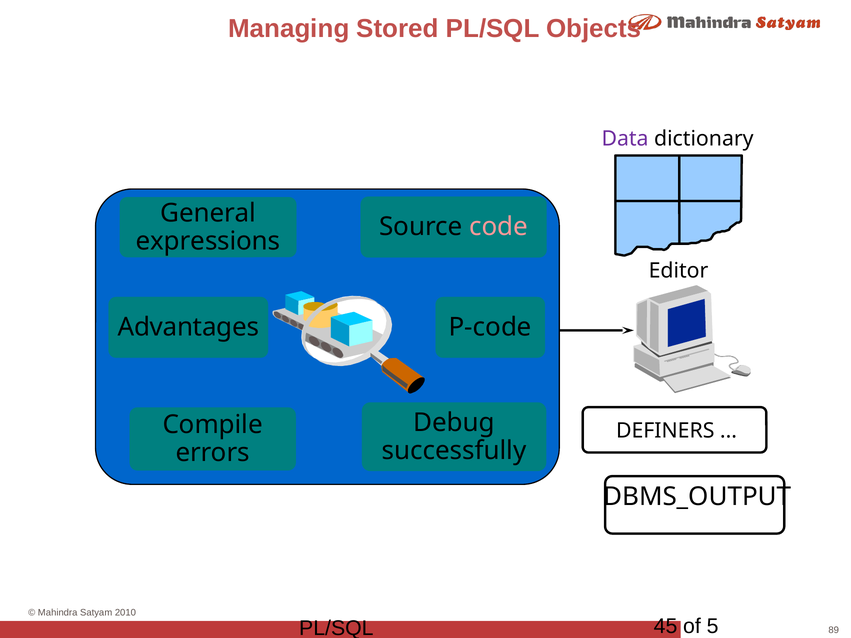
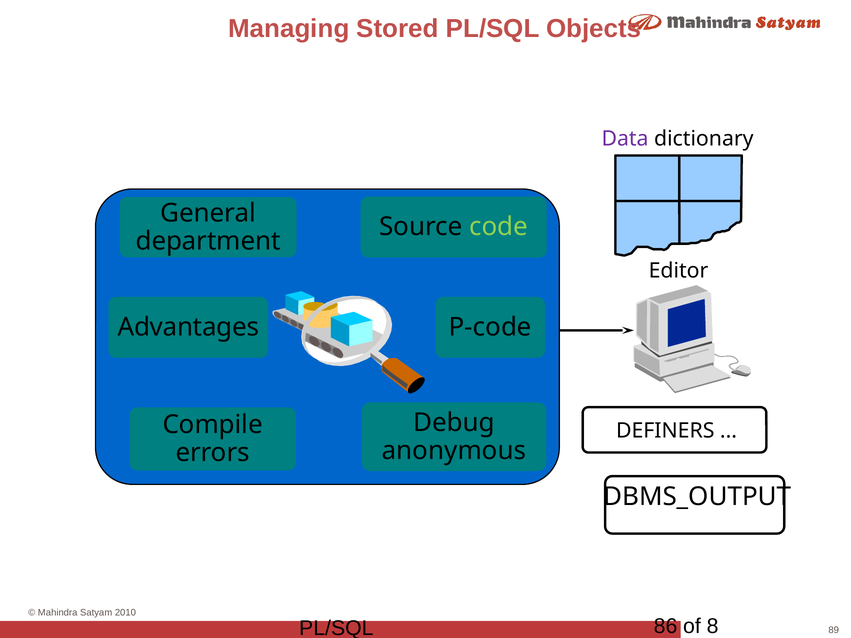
code colour: pink -> light green
expressions: expressions -> department
successfully: successfully -> anonymous
45: 45 -> 86
5: 5 -> 8
